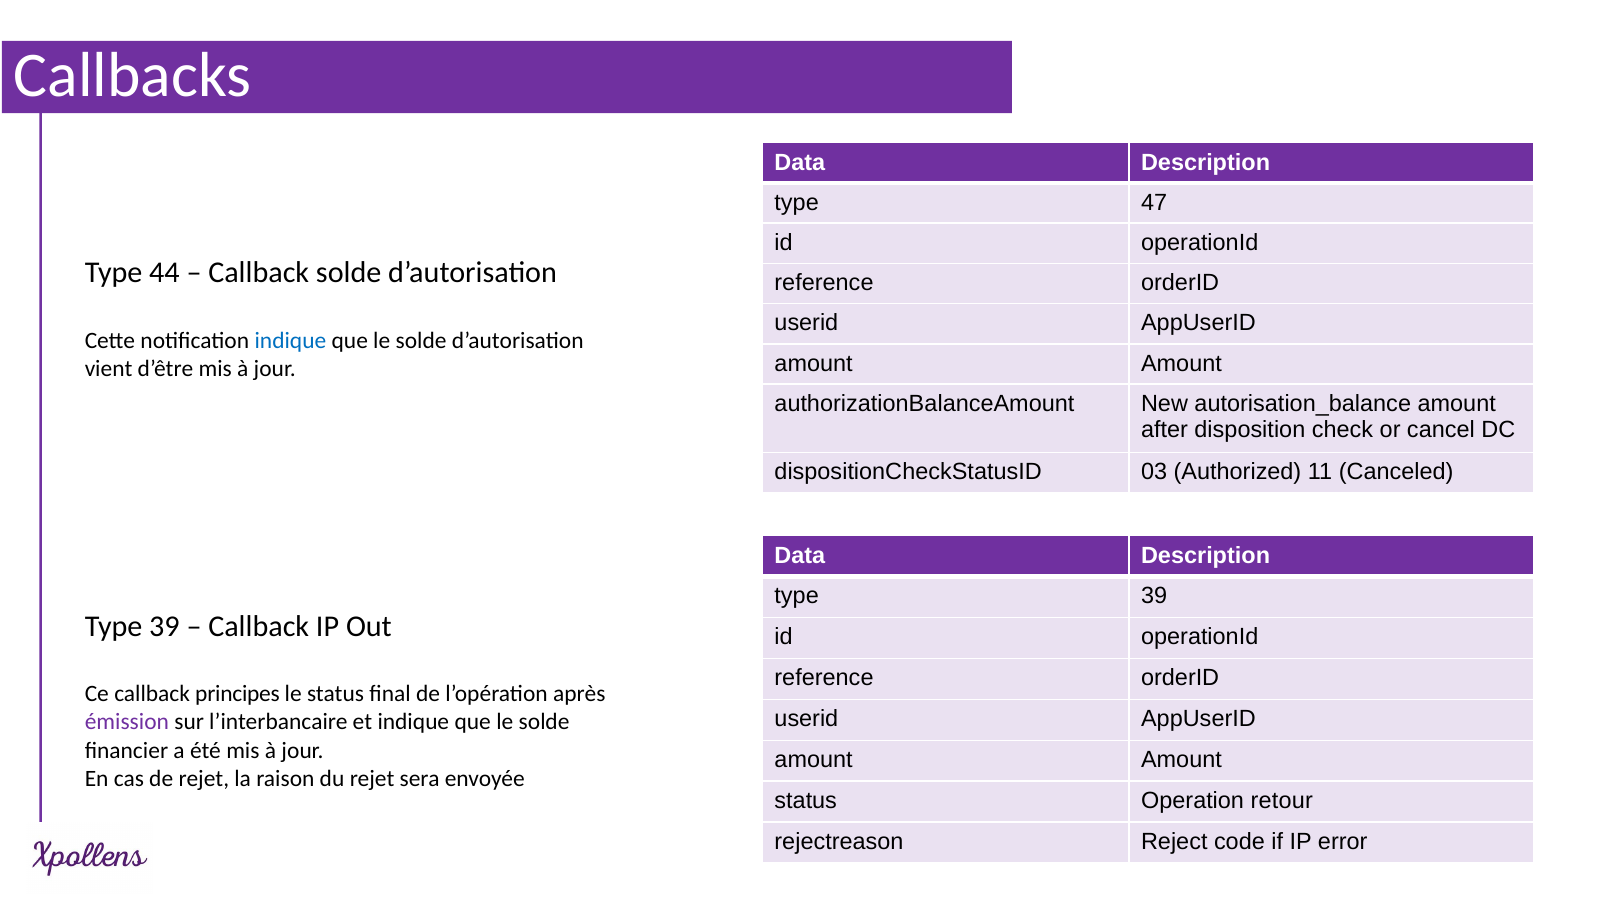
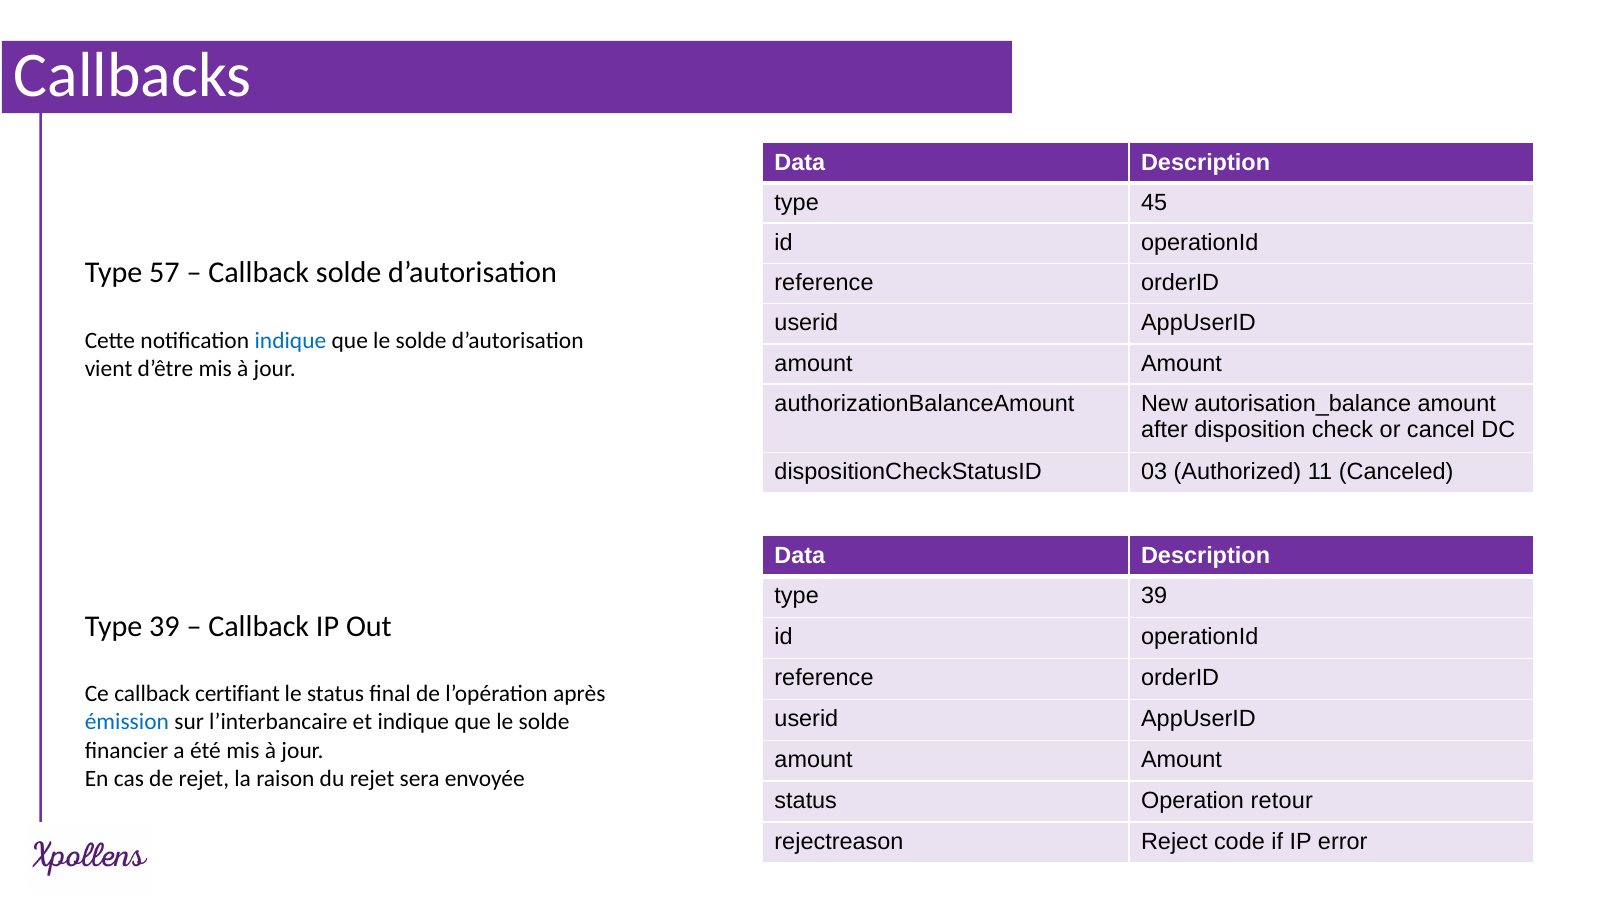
47: 47 -> 45
44: 44 -> 57
principes: principes -> certifiant
émission colour: purple -> blue
